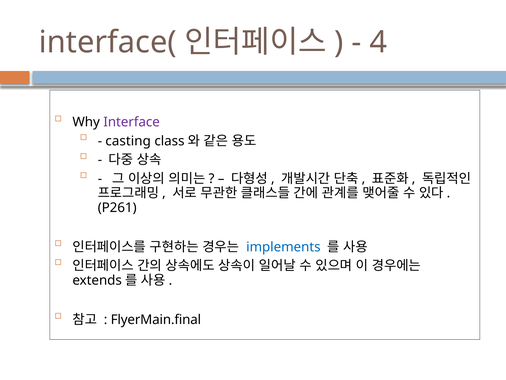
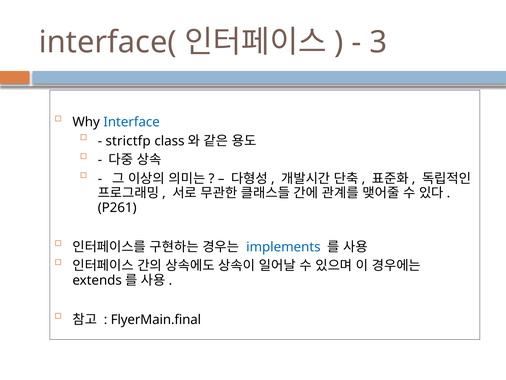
4: 4 -> 3
Interface colour: purple -> blue
casting: casting -> strictfp
